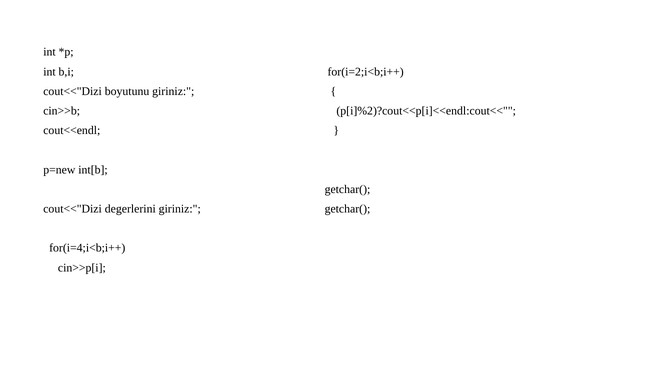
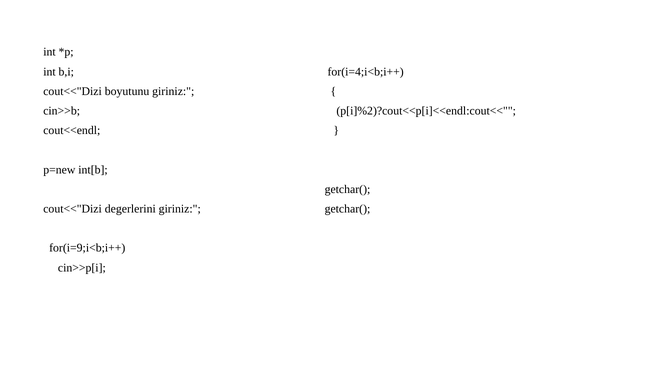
for(i=2;i<b;i++: for(i=2;i<b;i++ -> for(i=4;i<b;i++
for(i=4;i<b;i++: for(i=4;i<b;i++ -> for(i=9;i<b;i++
